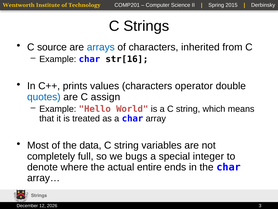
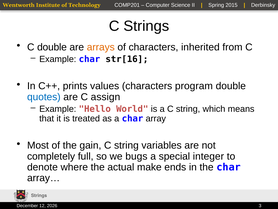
C source: source -> double
arrays colour: blue -> orange
operator: operator -> program
data: data -> gain
entire: entire -> make
